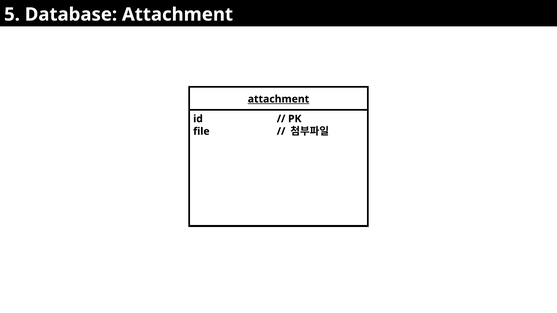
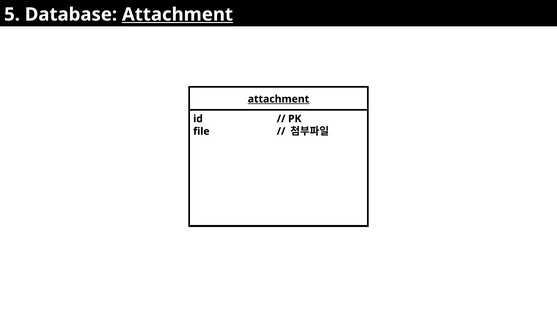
Attachment at (177, 14) underline: none -> present
